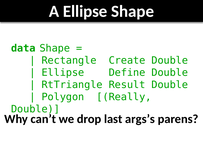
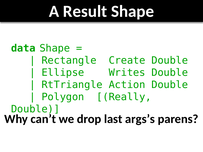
A Ellipse: Ellipse -> Result
Define: Define -> Writes
Result: Result -> Action
